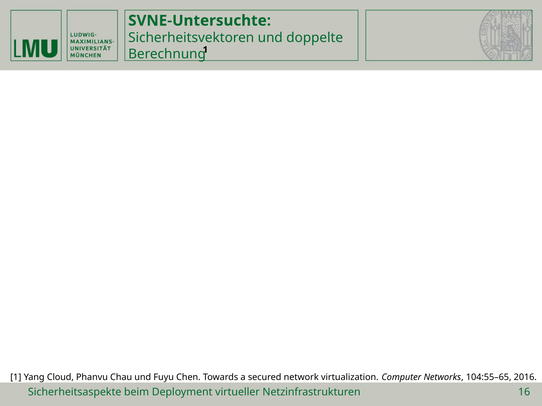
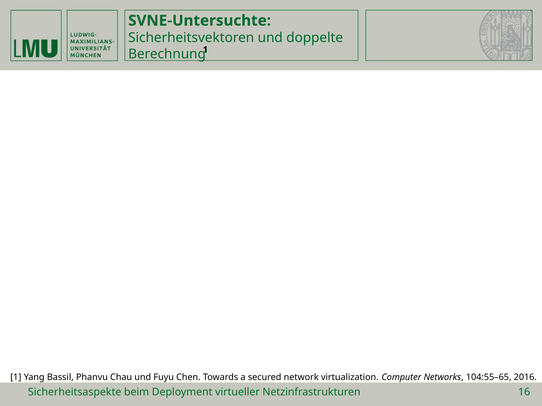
Cloud: Cloud -> Bassil
